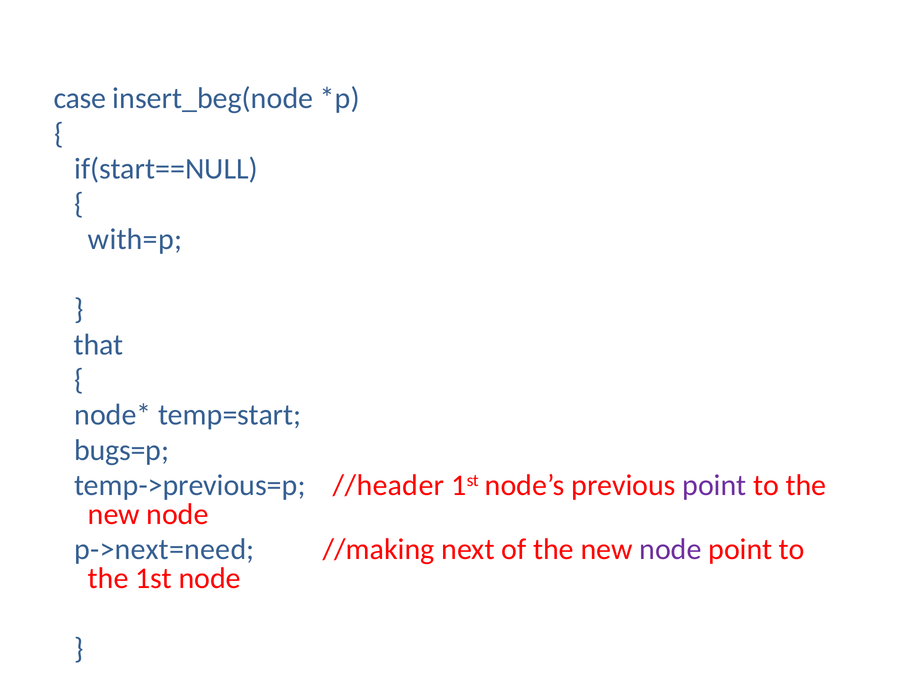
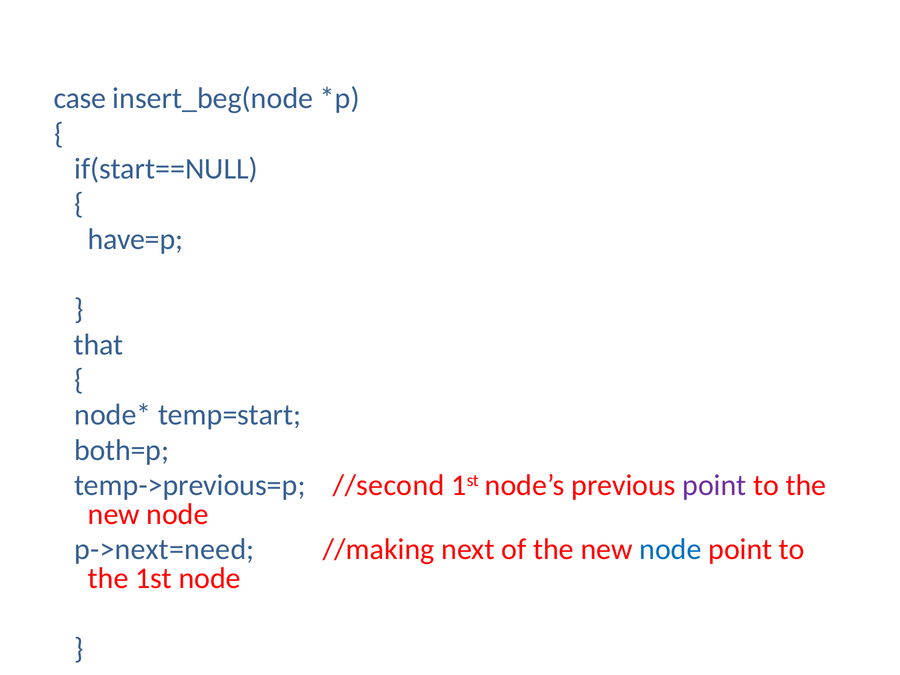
with=p: with=p -> have=p
bugs=p: bugs=p -> both=p
//header: //header -> //second
node at (670, 549) colour: purple -> blue
